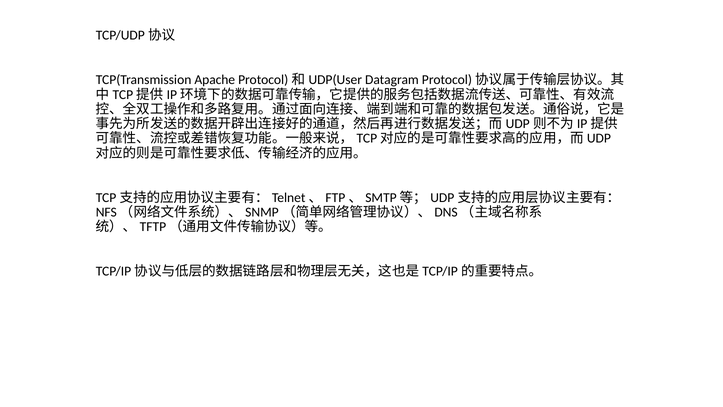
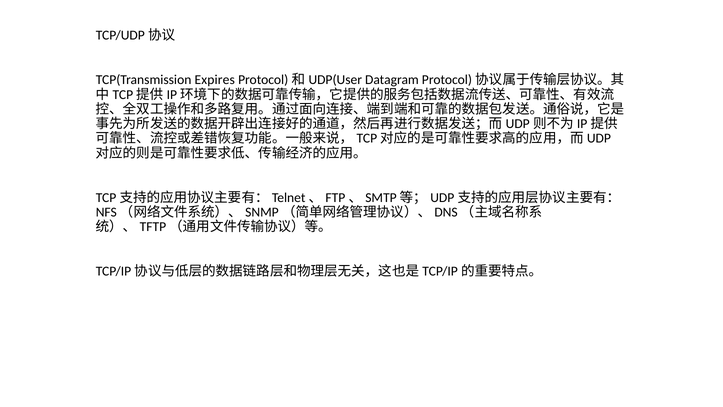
Apache: Apache -> Expires
